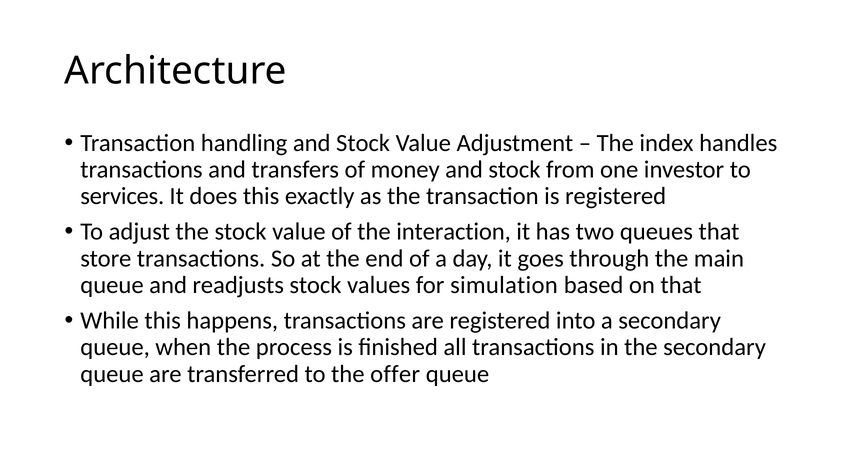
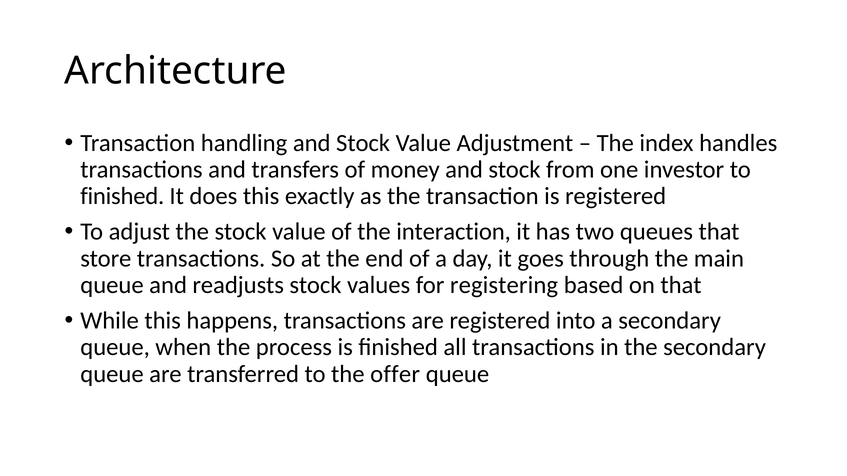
services at (122, 196): services -> finished
simulation: simulation -> registering
